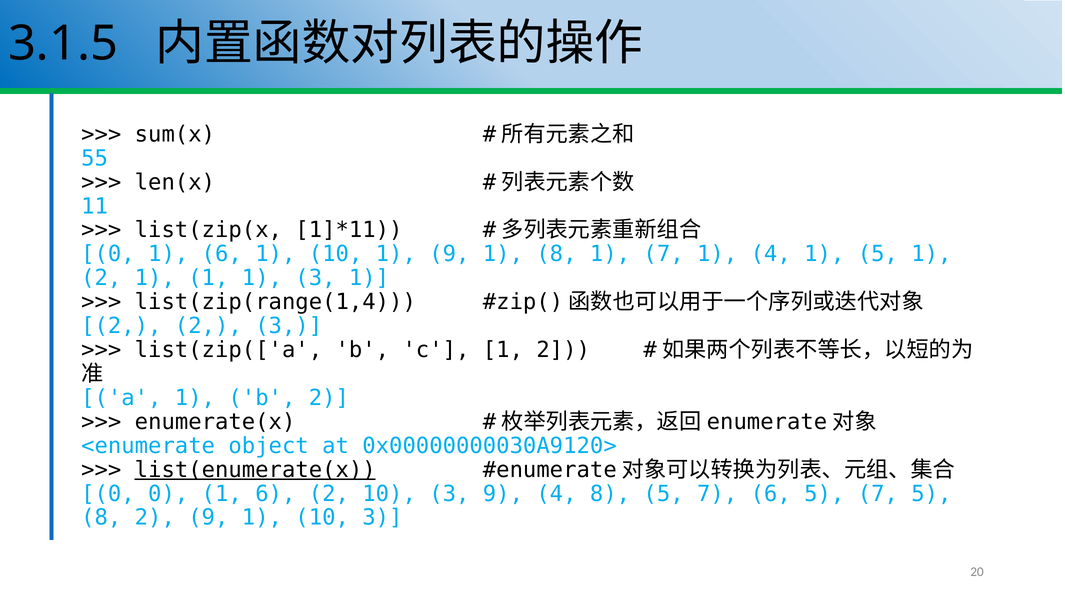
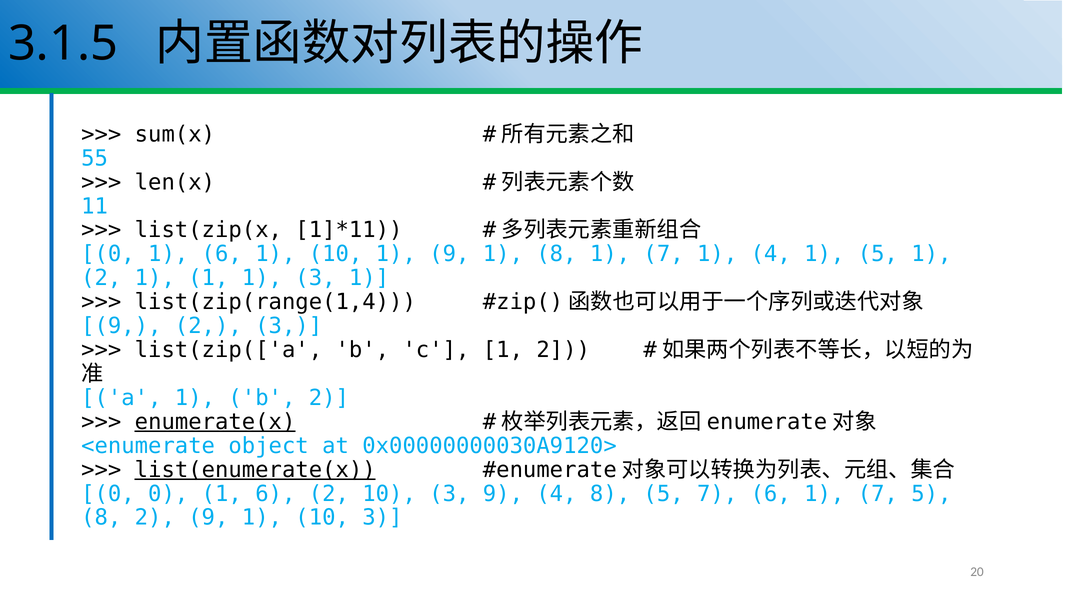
2 at (121, 326): 2 -> 9
enumerate(x underline: none -> present
7 6 5: 5 -> 1
